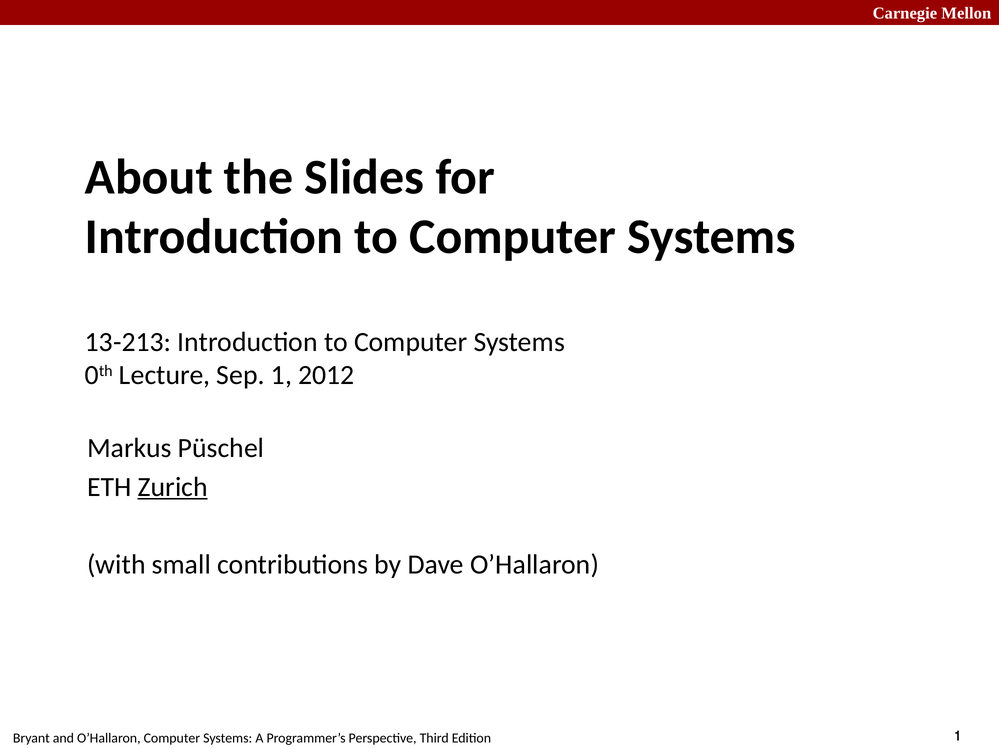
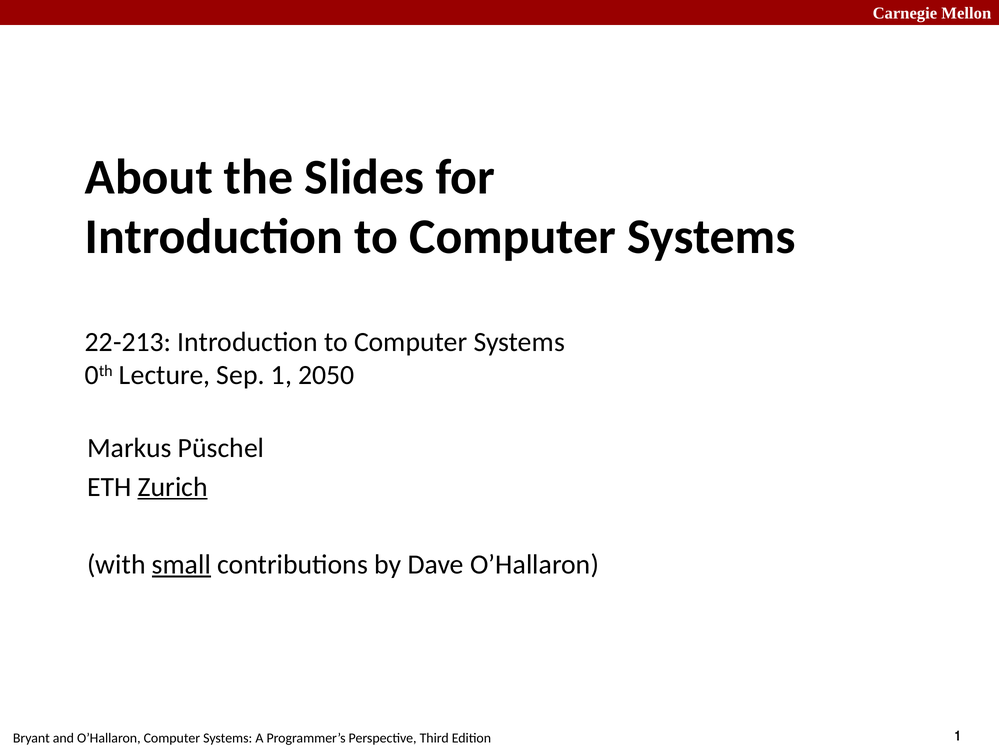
13-213: 13-213 -> 22-213
2012: 2012 -> 2050
small underline: none -> present
